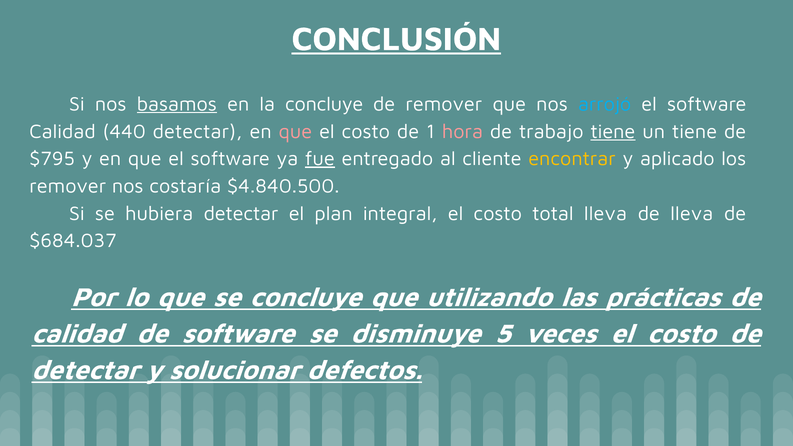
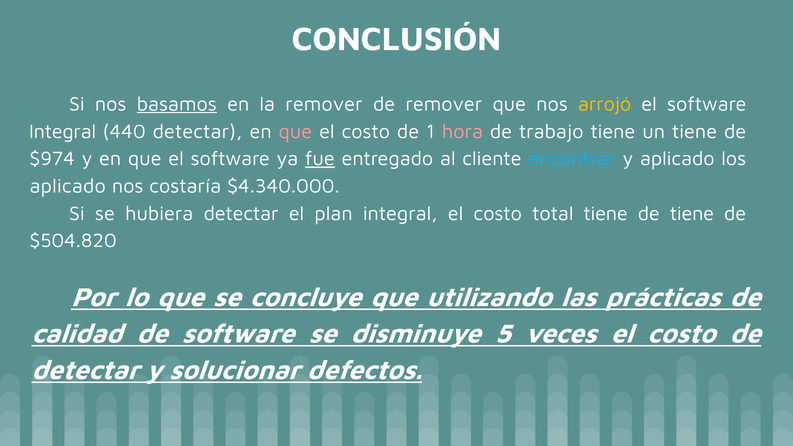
CONCLUSIÓN underline: present -> none
la concluye: concluye -> remover
arrojó colour: light blue -> yellow
Calidad at (63, 131): Calidad -> Integral
tiene at (613, 131) underline: present -> none
$795: $795 -> $974
encontrar colour: yellow -> light blue
remover at (68, 186): remover -> aplicado
$4.840.500: $4.840.500 -> $4.340.000
total lleva: lleva -> tiene
de lleva: lleva -> tiene
$684.037: $684.037 -> $504.820
